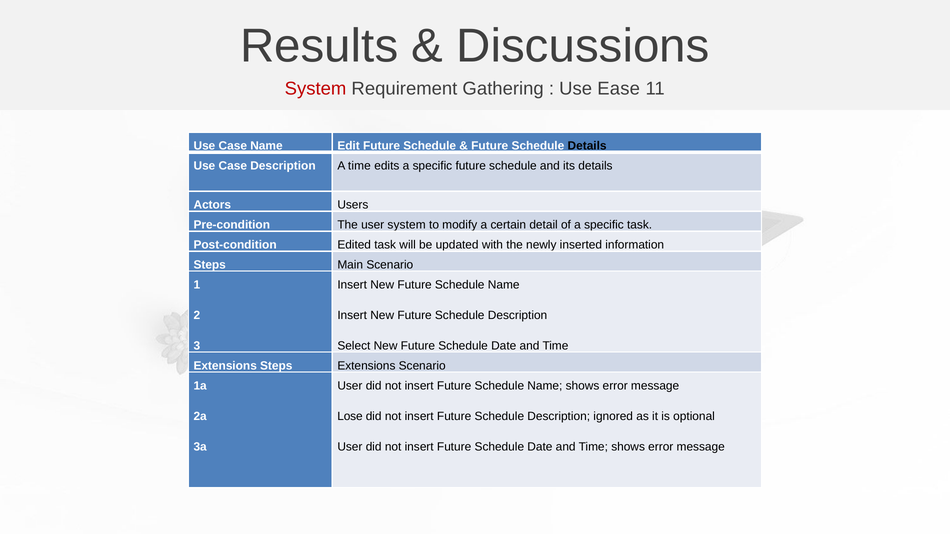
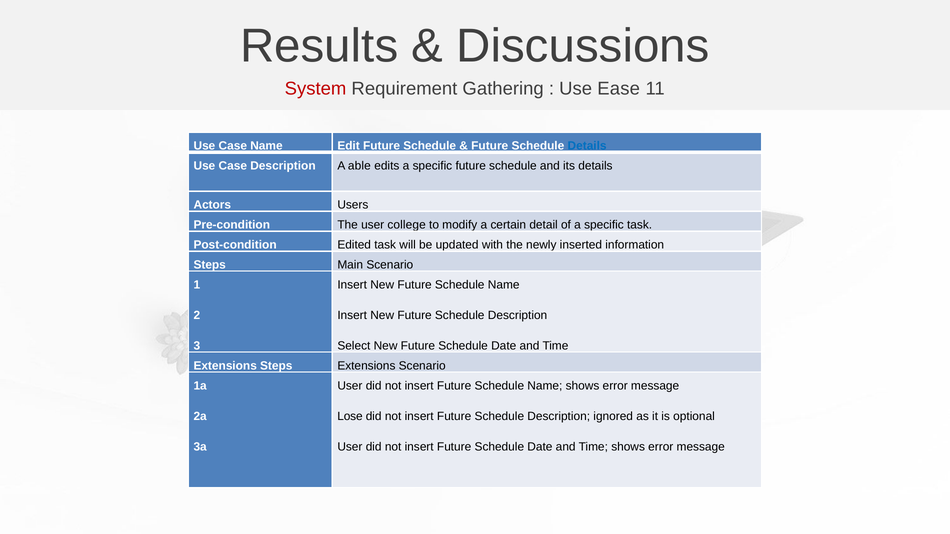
Details at (587, 146) colour: black -> blue
A time: time -> able
user system: system -> college
